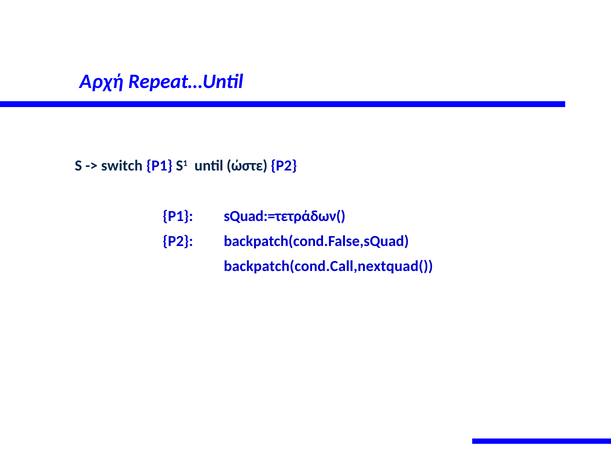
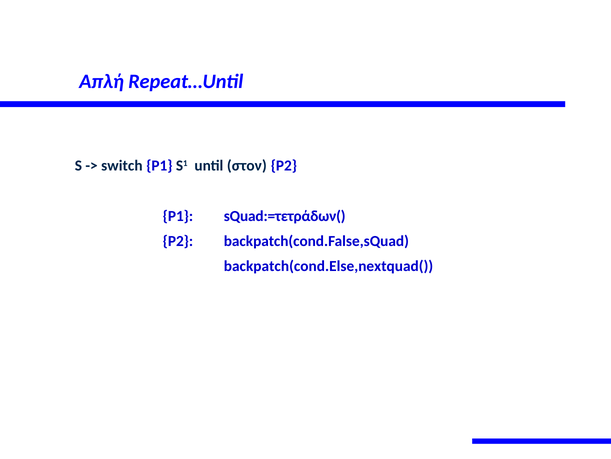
Αρχή: Αρχή -> Απλή
ώστε: ώστε -> στον
backpatch(cond.Call,nextquad(: backpatch(cond.Call,nextquad( -> backpatch(cond.Else,nextquad(
